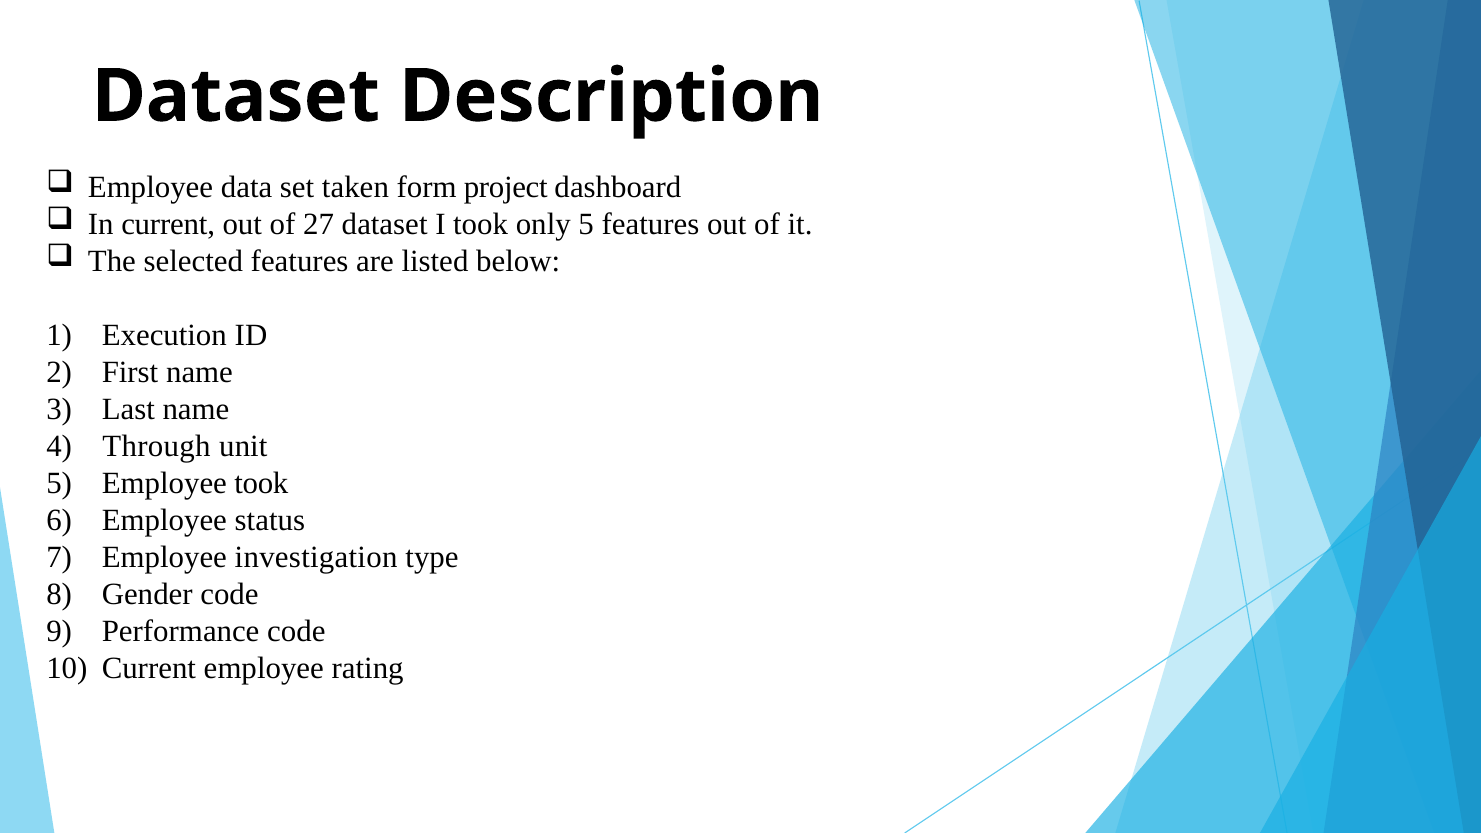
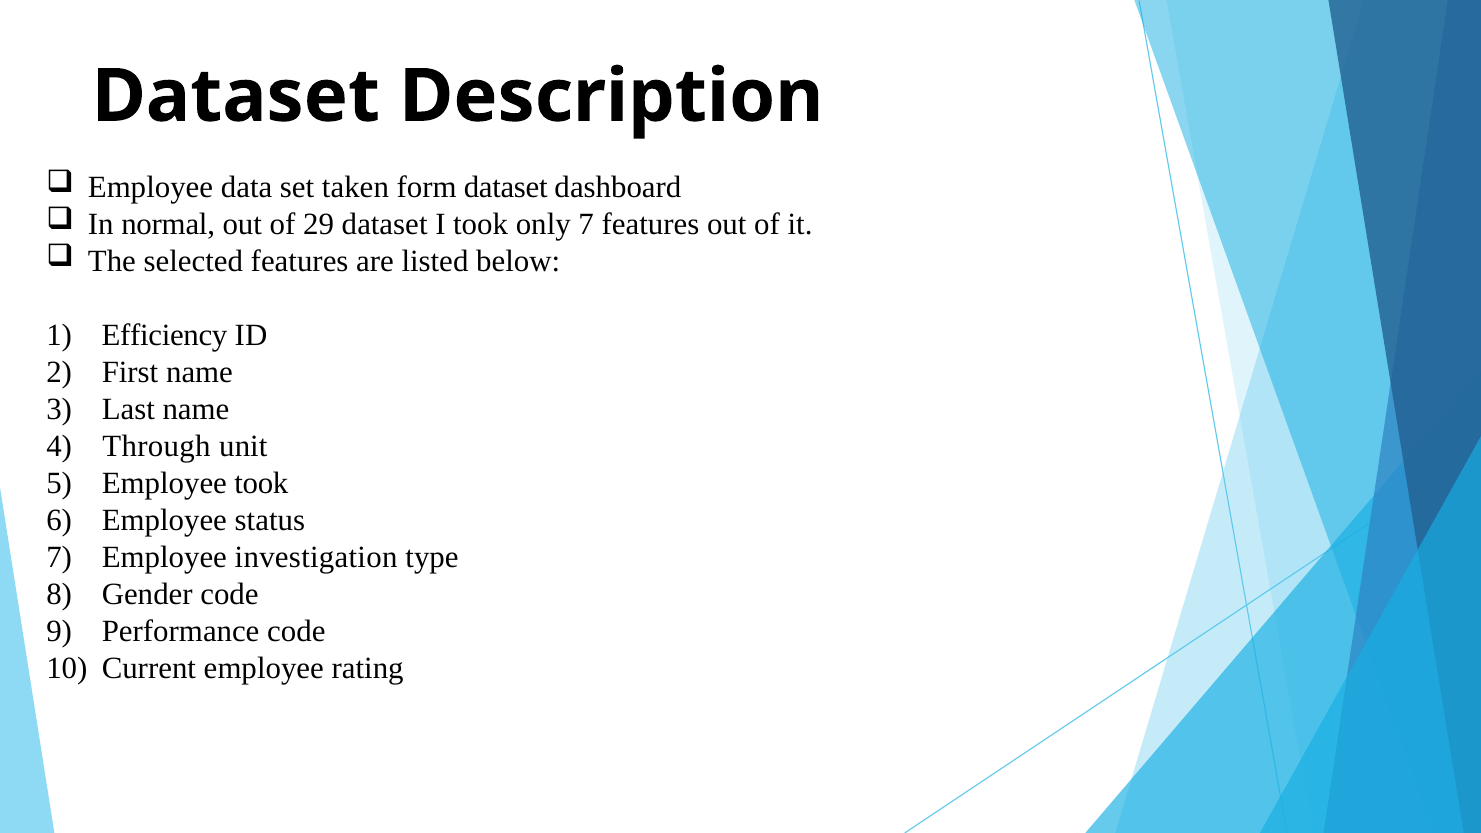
form project: project -> dataset
In current: current -> normal
27: 27 -> 29
only 5: 5 -> 7
Execution: Execution -> Efficiency
